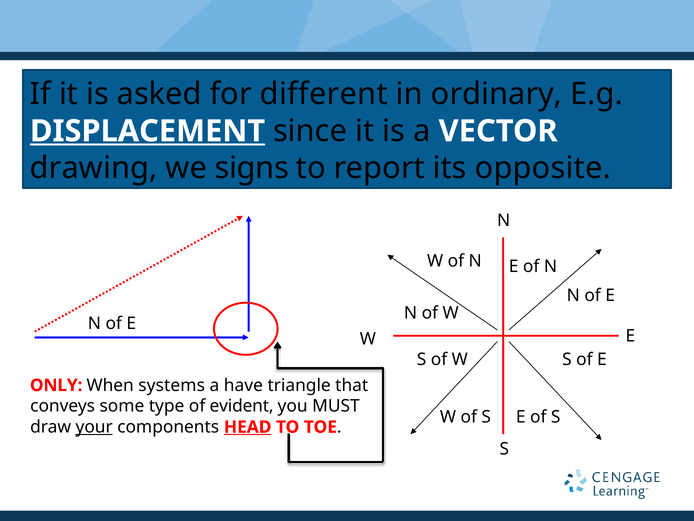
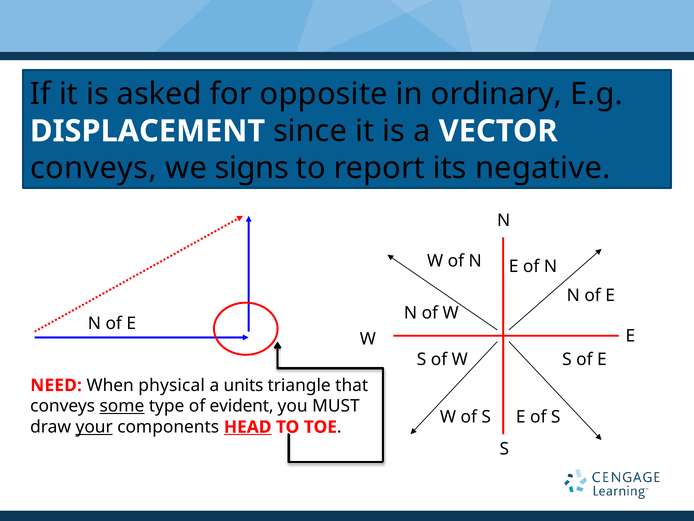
different: different -> opposite
DISPLACEMENT underline: present -> none
drawing at (94, 168): drawing -> conveys
opposite: opposite -> negative
ONLY: ONLY -> NEED
systems: systems -> physical
have: have -> units
some underline: none -> present
